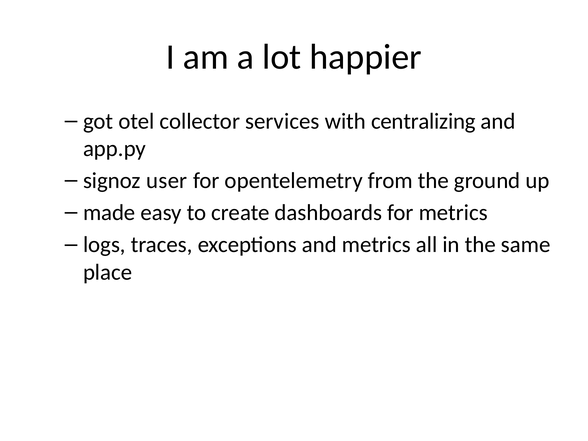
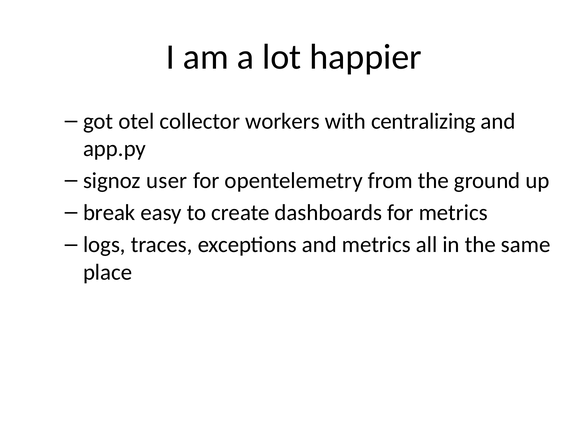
services: services -> workers
made: made -> break
